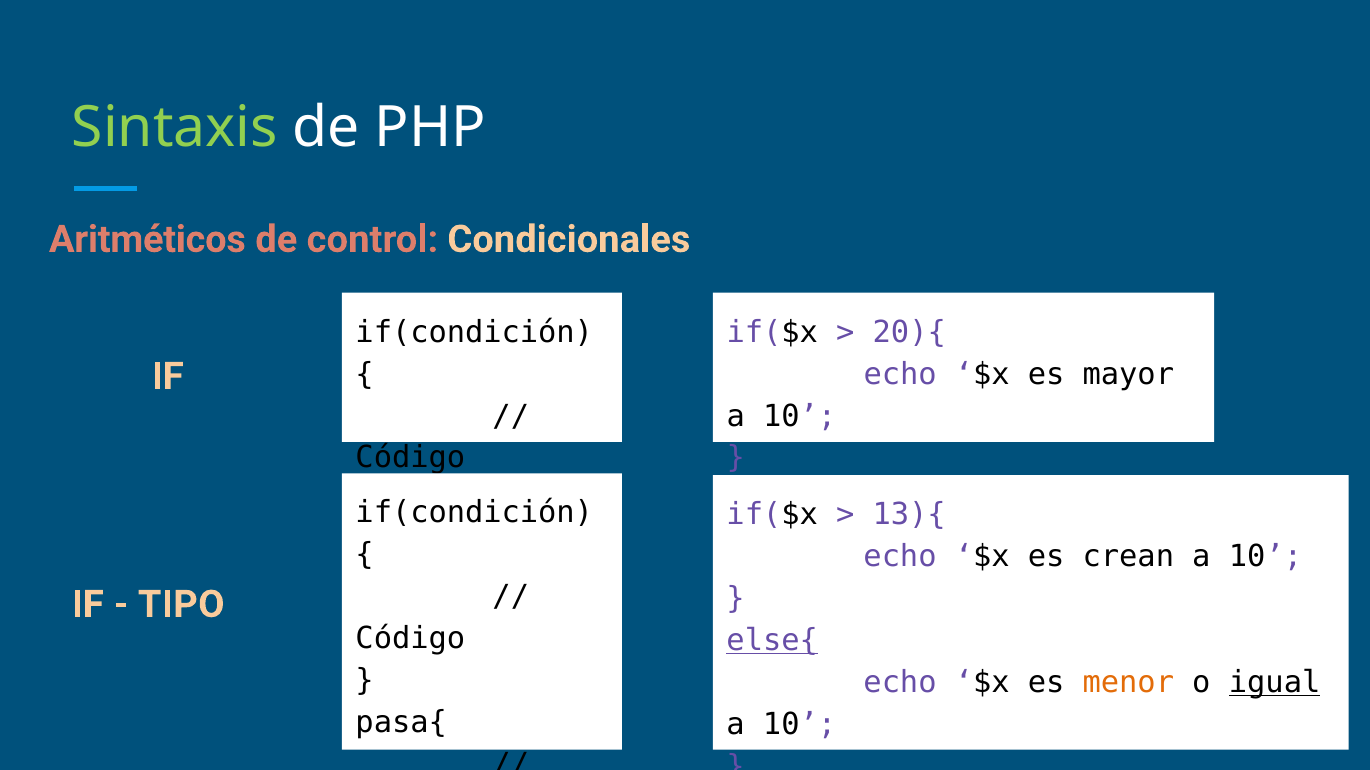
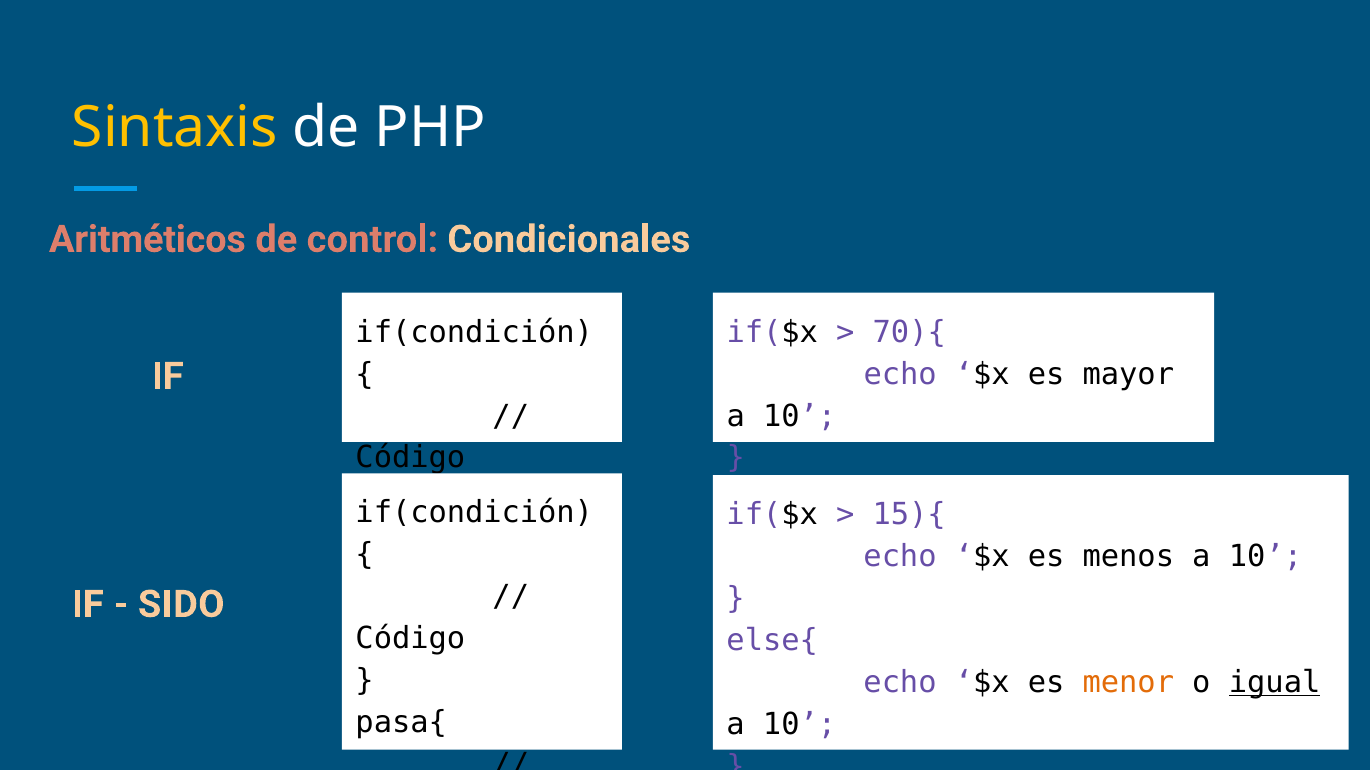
Sintaxis colour: light green -> yellow
20){: 20){ -> 70){
13){: 13){ -> 15){
crean: crean -> menos
TIPO: TIPO -> SIDO
else{ underline: present -> none
